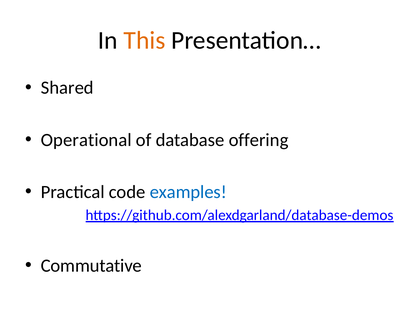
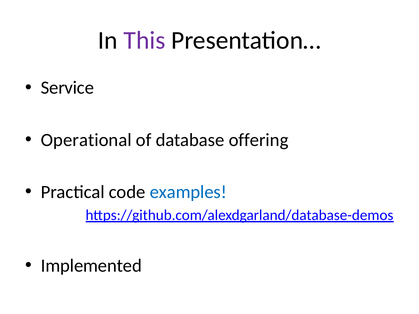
This colour: orange -> purple
Shared: Shared -> Service
Commutative: Commutative -> Implemented
